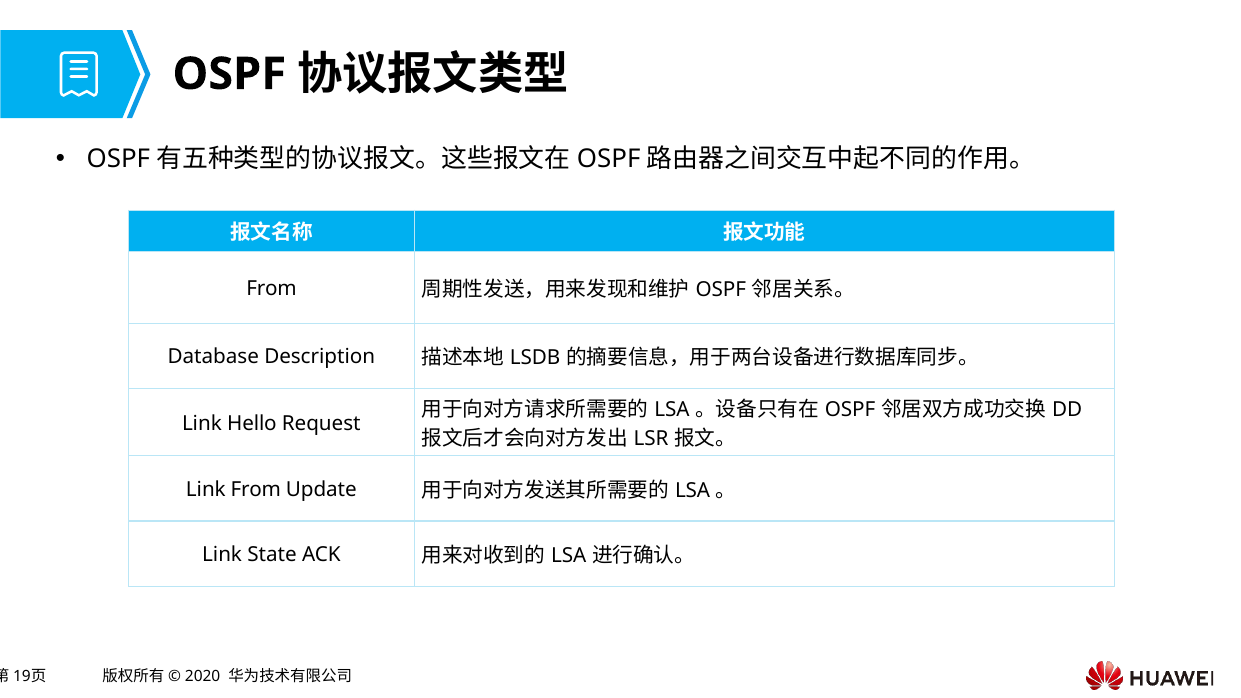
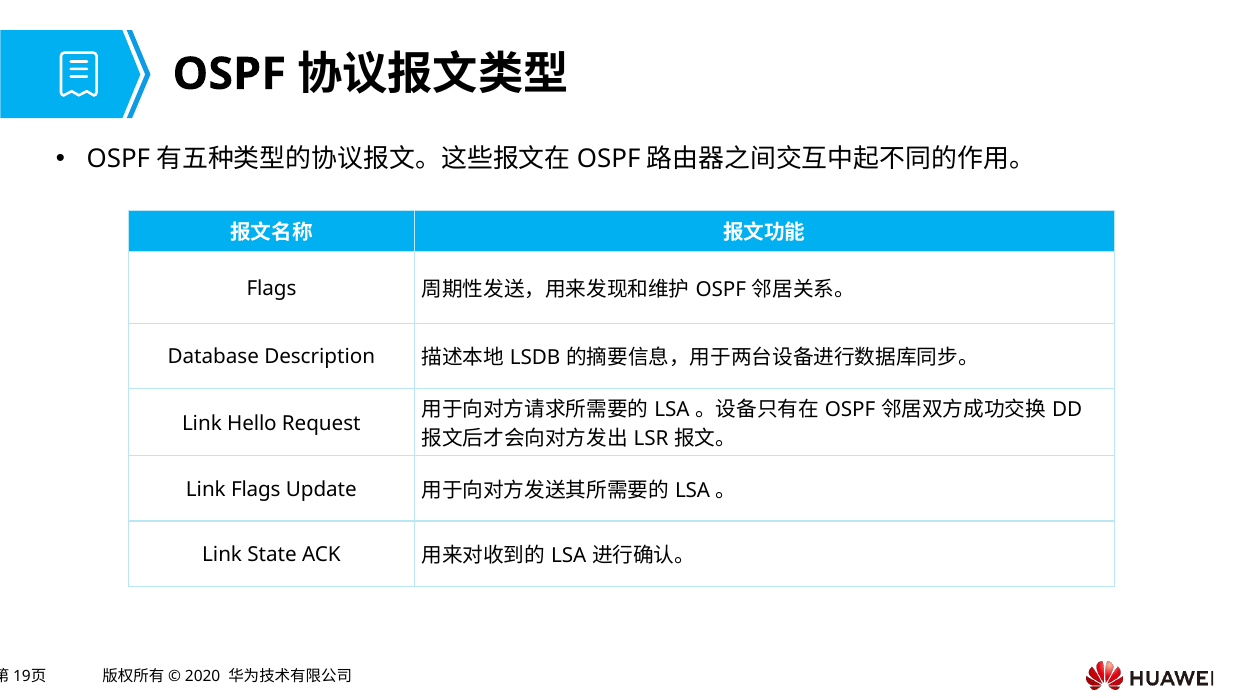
From at (272, 288): From -> Flags
Link From: From -> Flags
